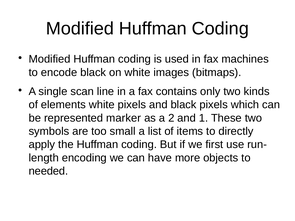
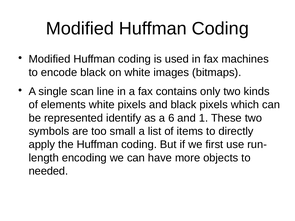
marker: marker -> identify
2: 2 -> 6
